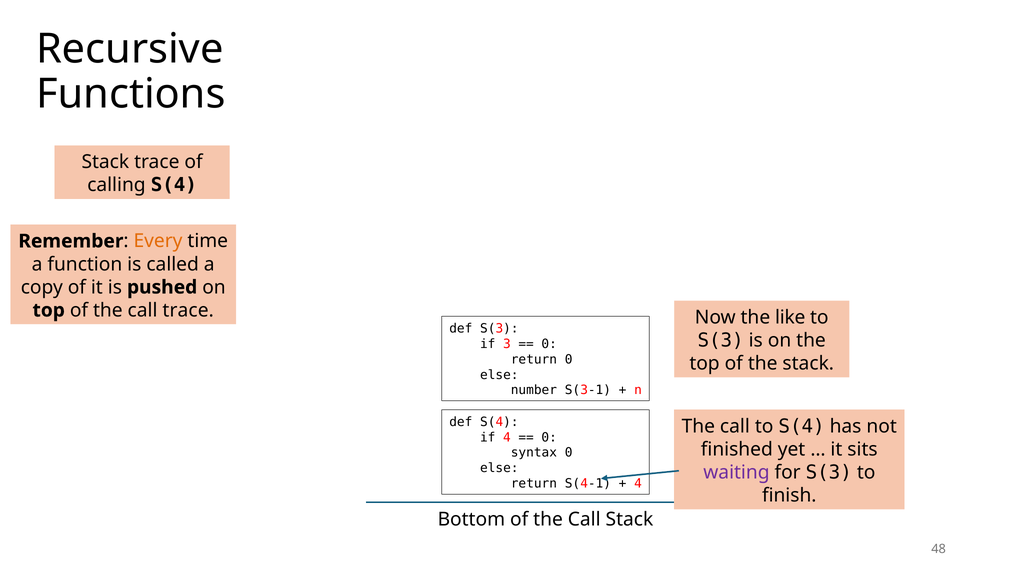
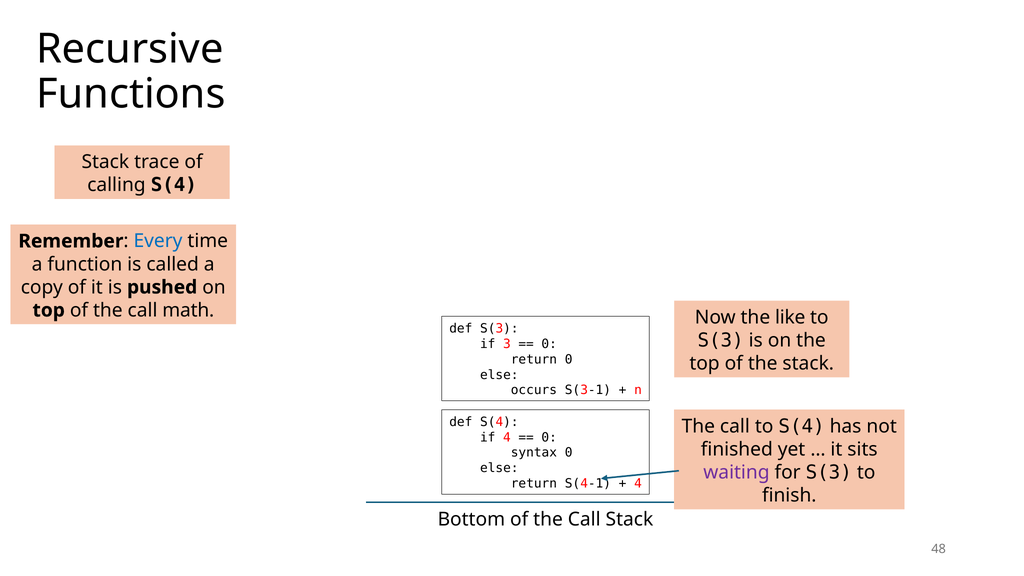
Every colour: orange -> blue
call trace: trace -> math
number: number -> occurs
